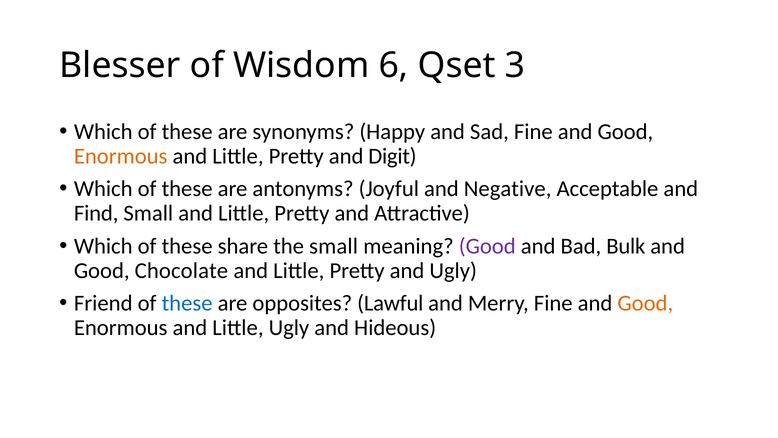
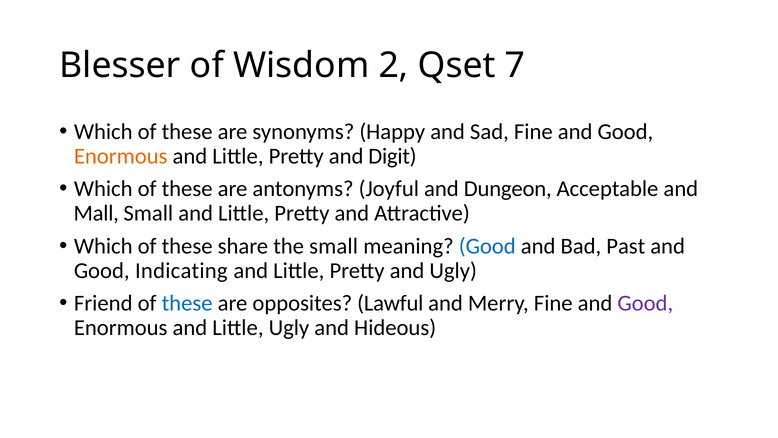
6: 6 -> 2
3: 3 -> 7
Negative: Negative -> Dungeon
Find: Find -> Mall
Good at (487, 246) colour: purple -> blue
Bulk: Bulk -> Past
Chocolate: Chocolate -> Indicating
Good at (645, 303) colour: orange -> purple
